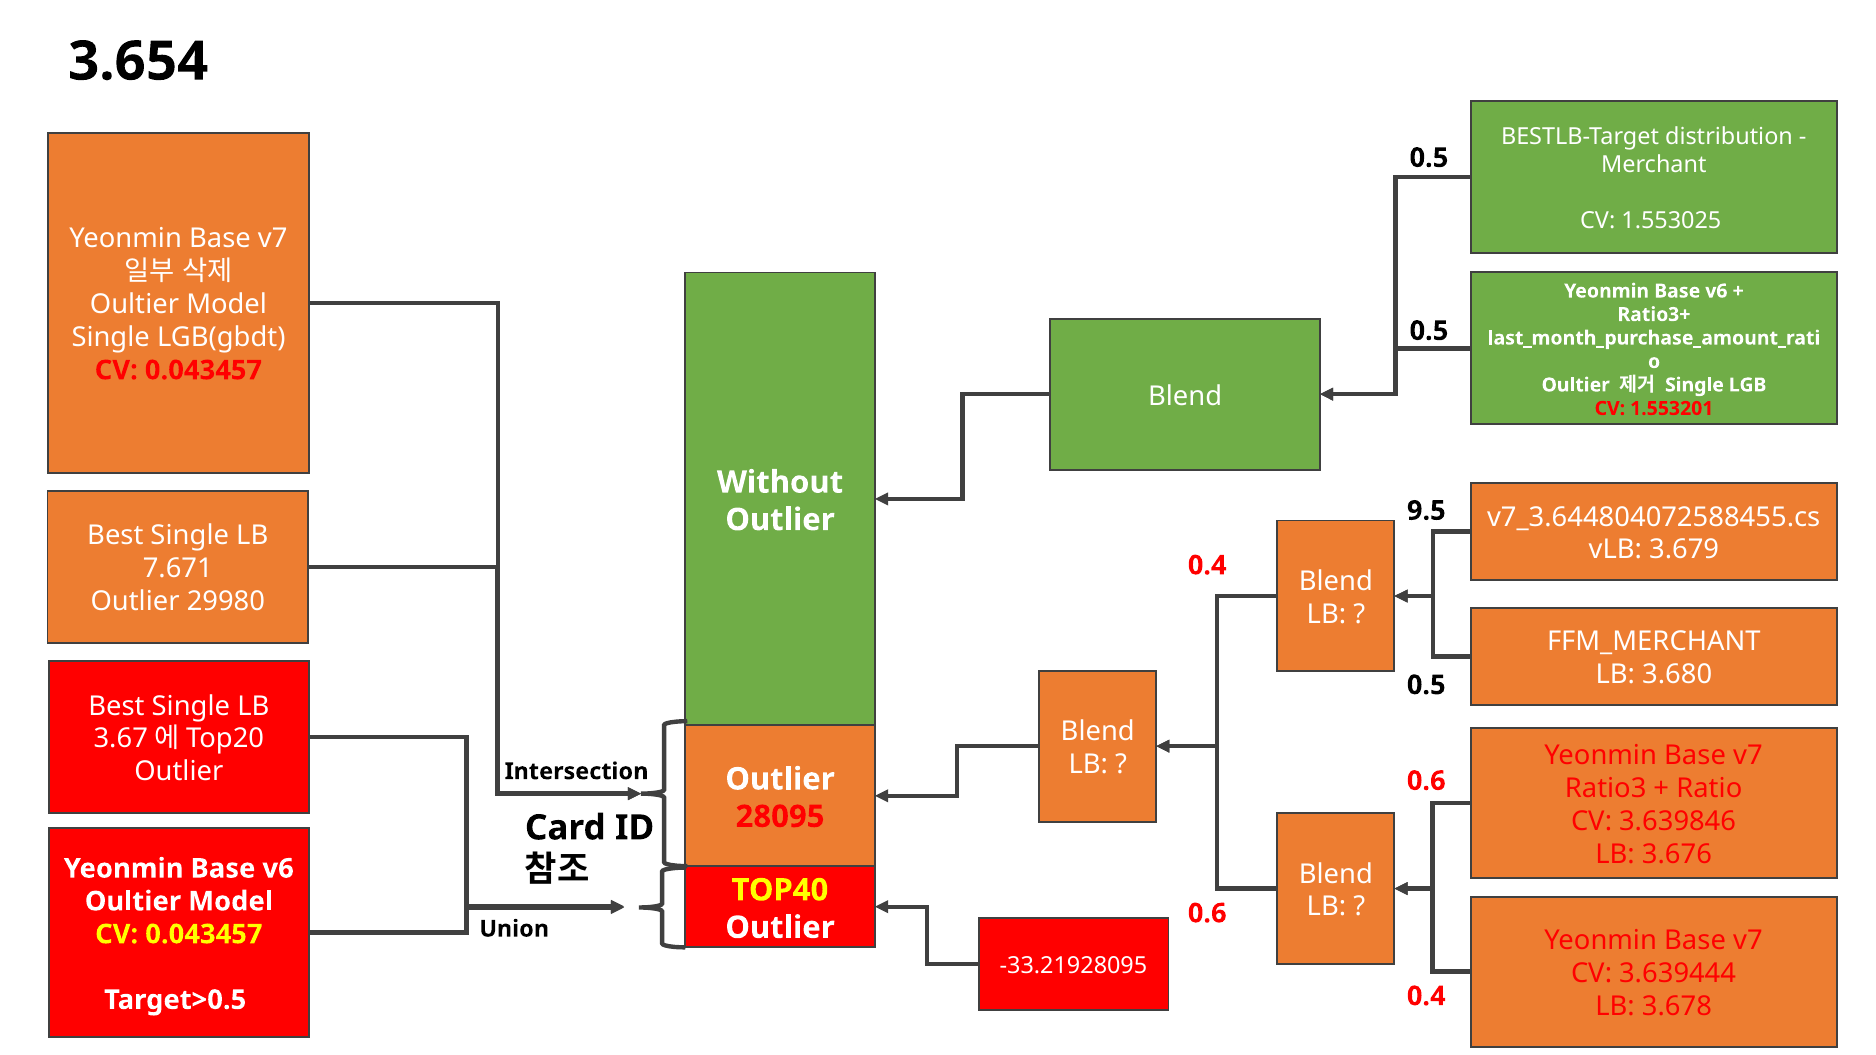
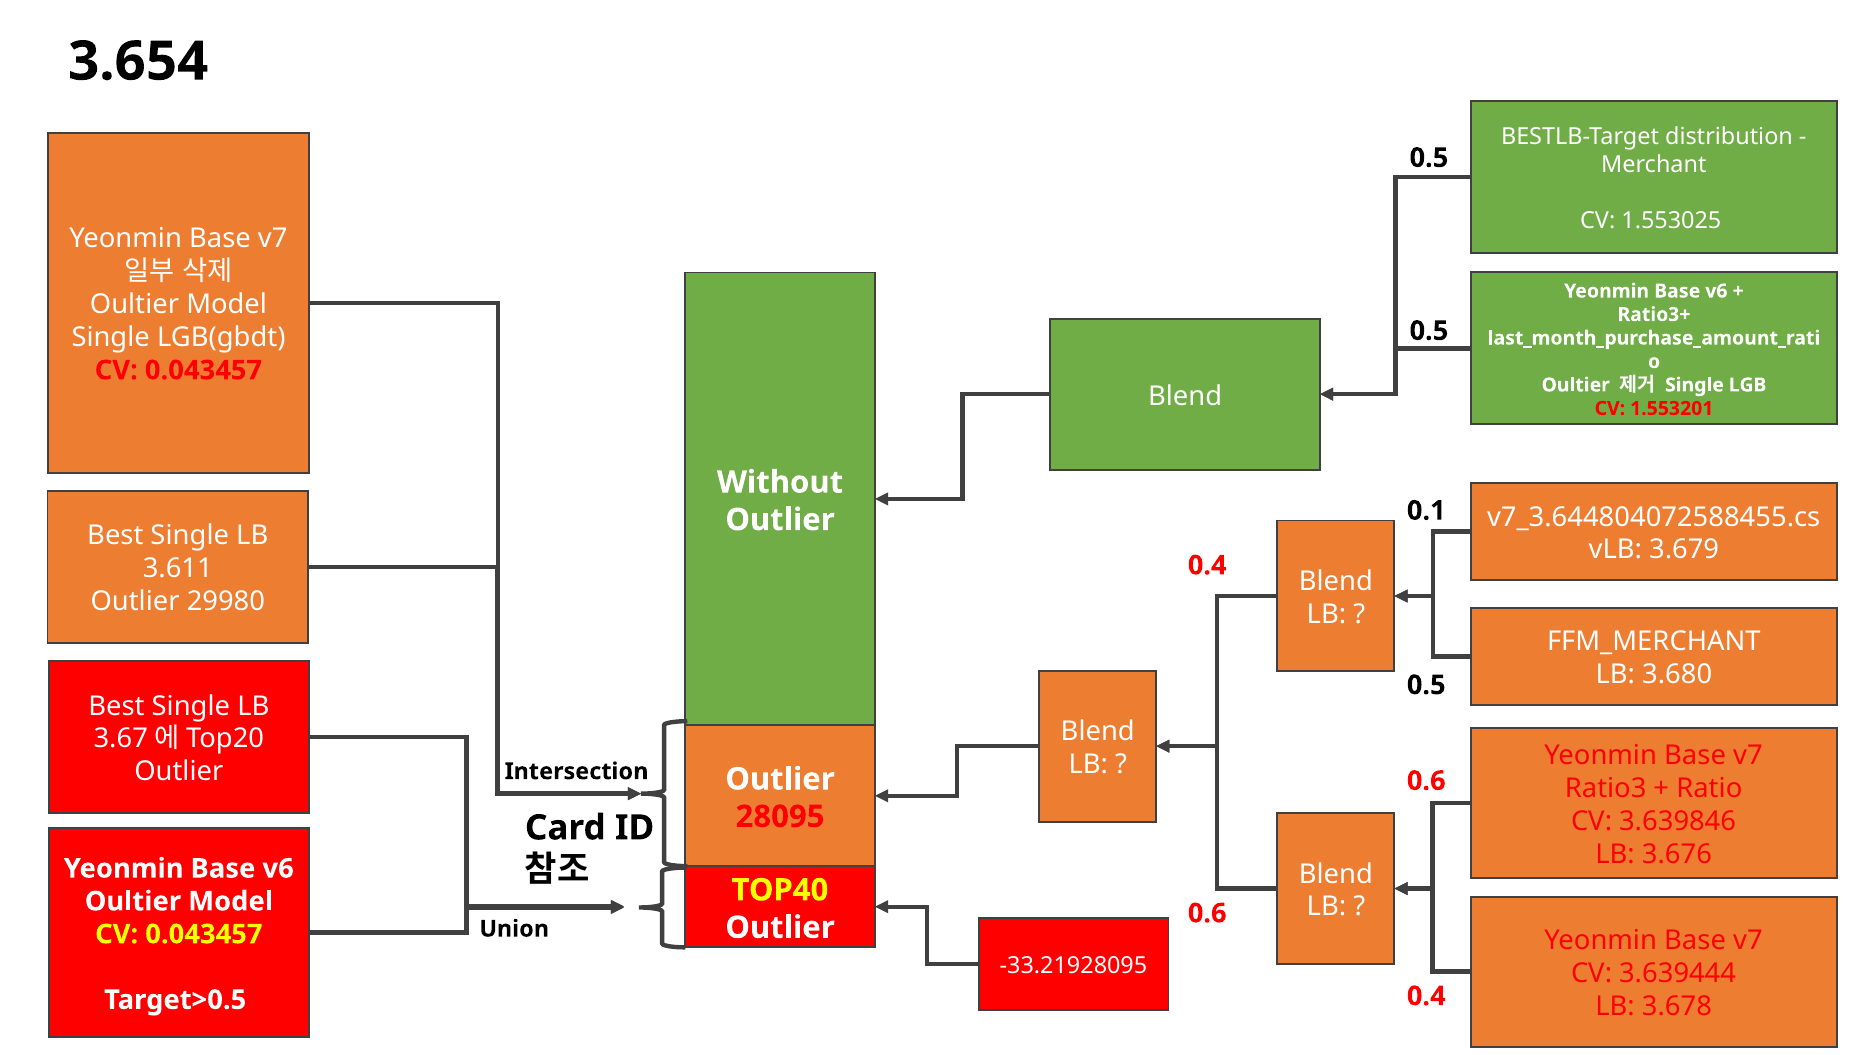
9.5: 9.5 -> 0.1
7.671: 7.671 -> 3.611
